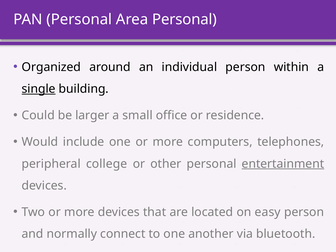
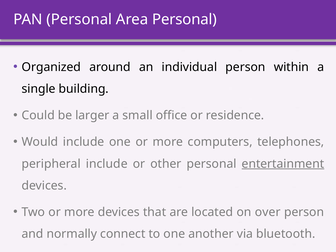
single underline: present -> none
peripheral college: college -> include
easy: easy -> over
